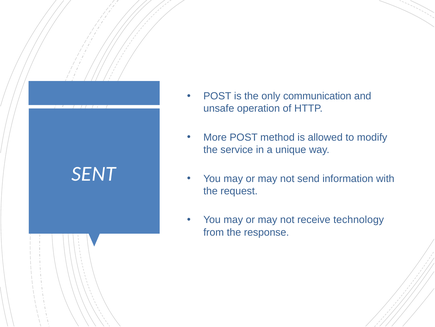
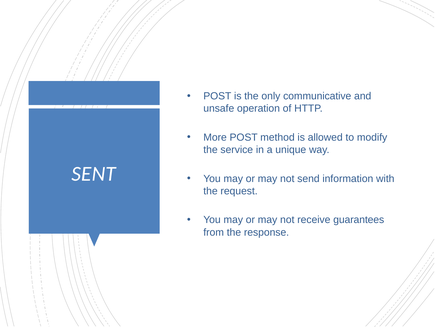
communication: communication -> communicative
technology: technology -> guarantees
